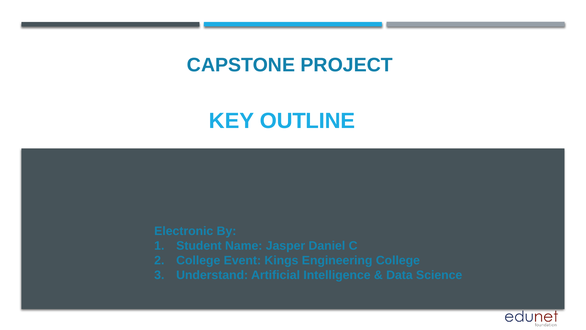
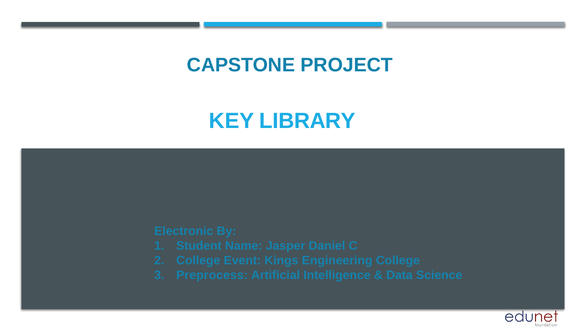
OUTLINE: OUTLINE -> LIBRARY
Understand: Understand -> Preprocess
